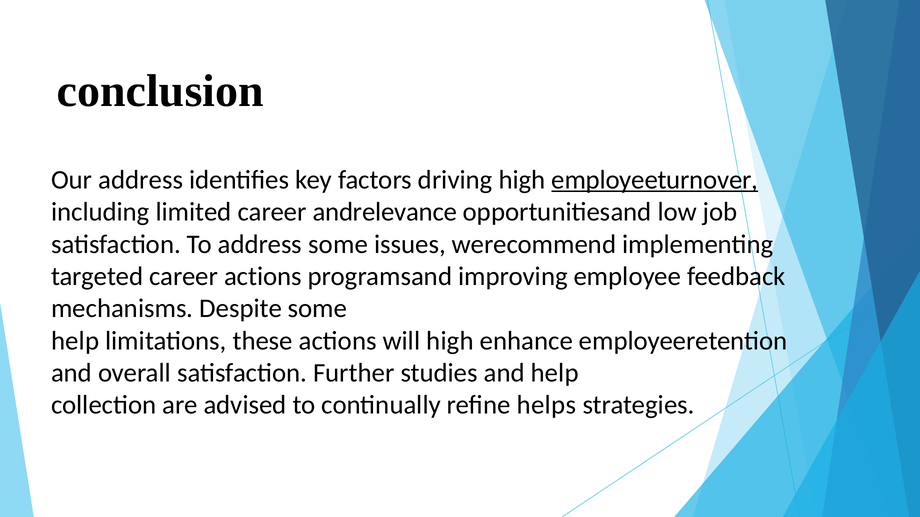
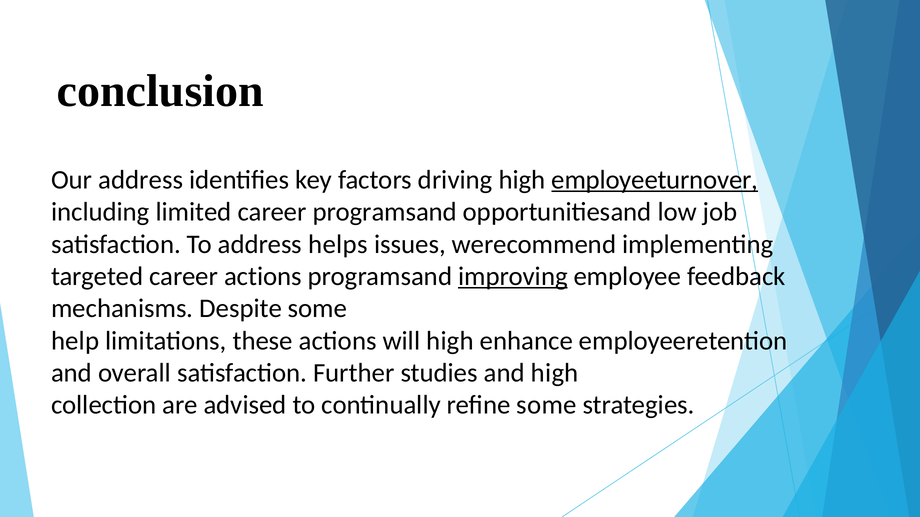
career andrelevance: andrelevance -> programsand
address some: some -> helps
improving underline: none -> present
and help: help -> high
refine helps: helps -> some
